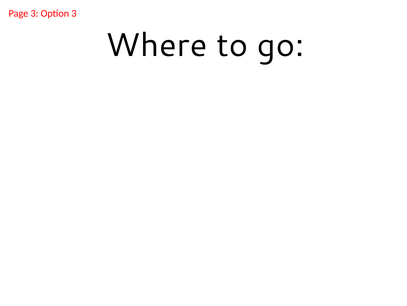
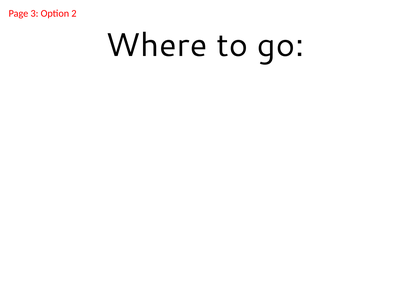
Option 3: 3 -> 2
